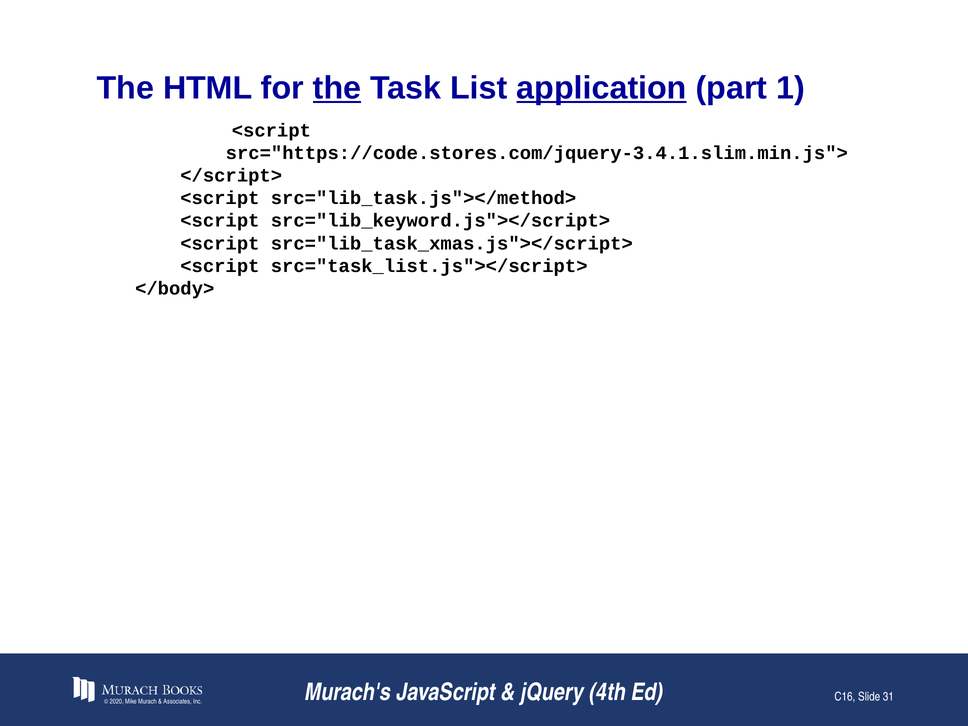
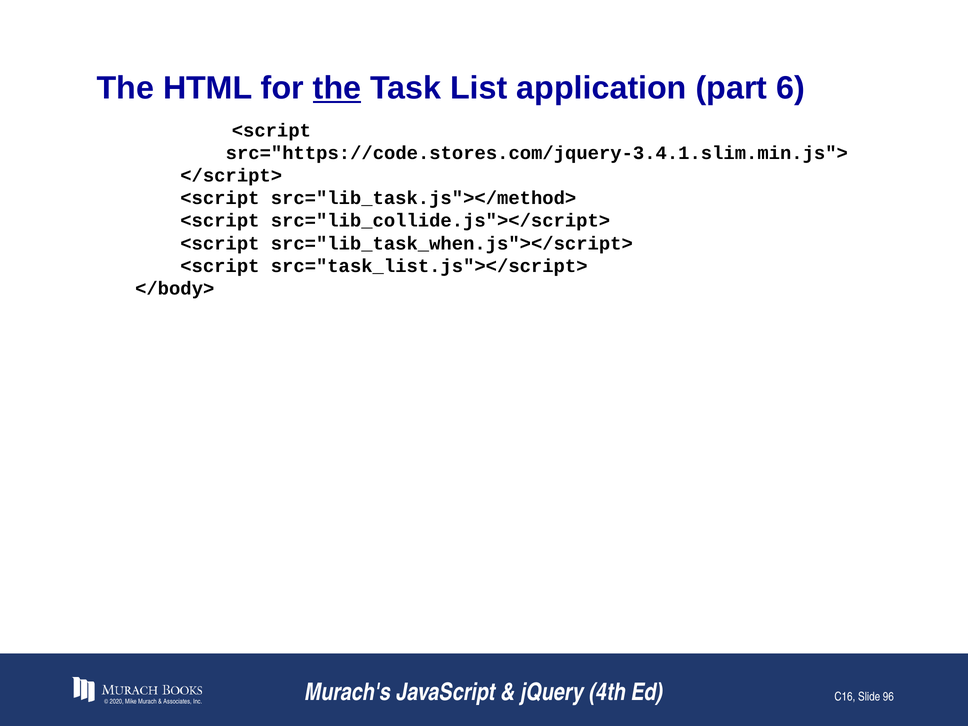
application underline: present -> none
1: 1 -> 6
src="lib_keyword.js"></script>: src="lib_keyword.js"></script> -> src="lib_collide.js"></script>
src="lib_task_xmas.js"></script>: src="lib_task_xmas.js"></script> -> src="lib_task_when.js"></script>
31: 31 -> 96
